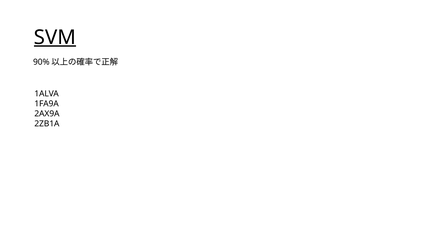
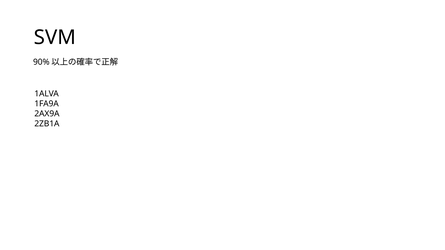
SVM underline: present -> none
